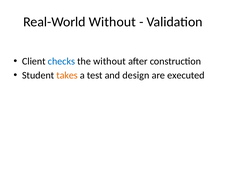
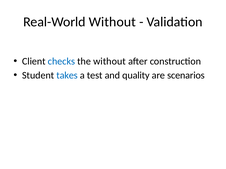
takes colour: orange -> blue
design: design -> quality
executed: executed -> scenarios
